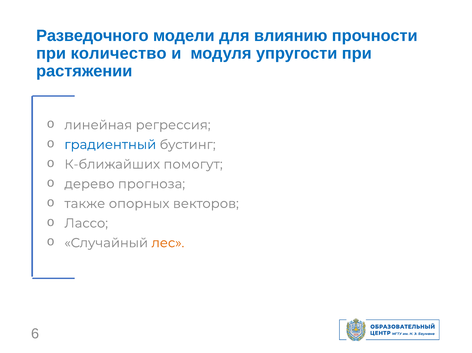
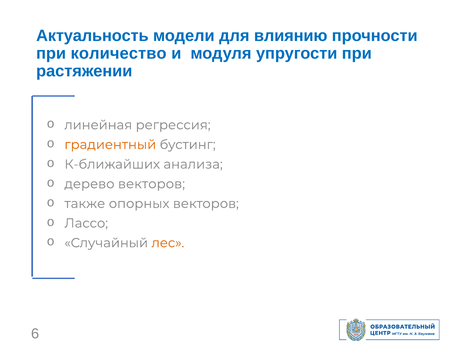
Разведочного: Разведочного -> Актуальность
градиентный colour: blue -> orange
помогут: помогут -> анализа
дерево прогноза: прогноза -> векторов
